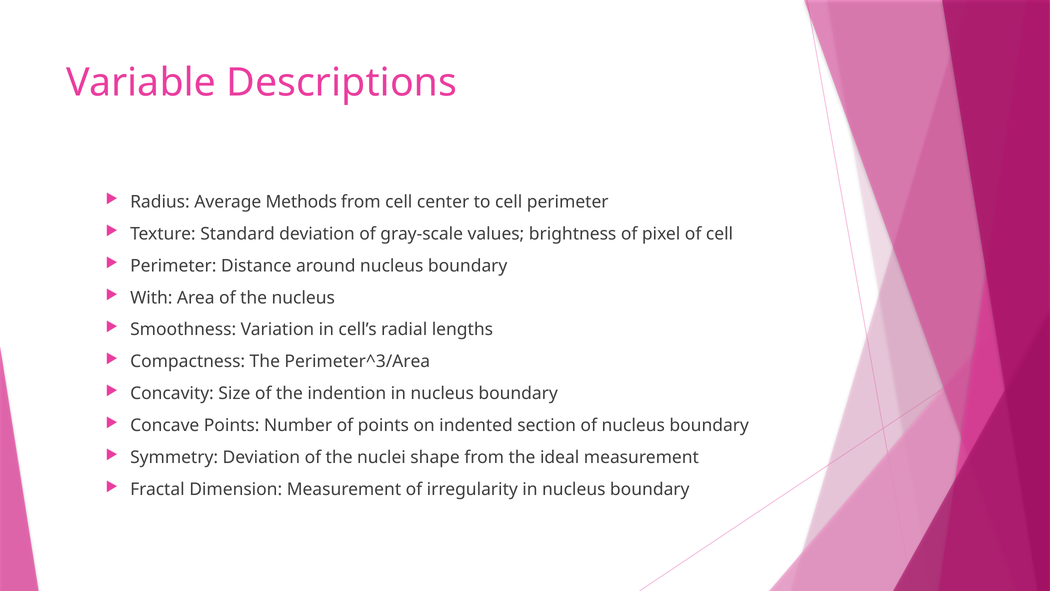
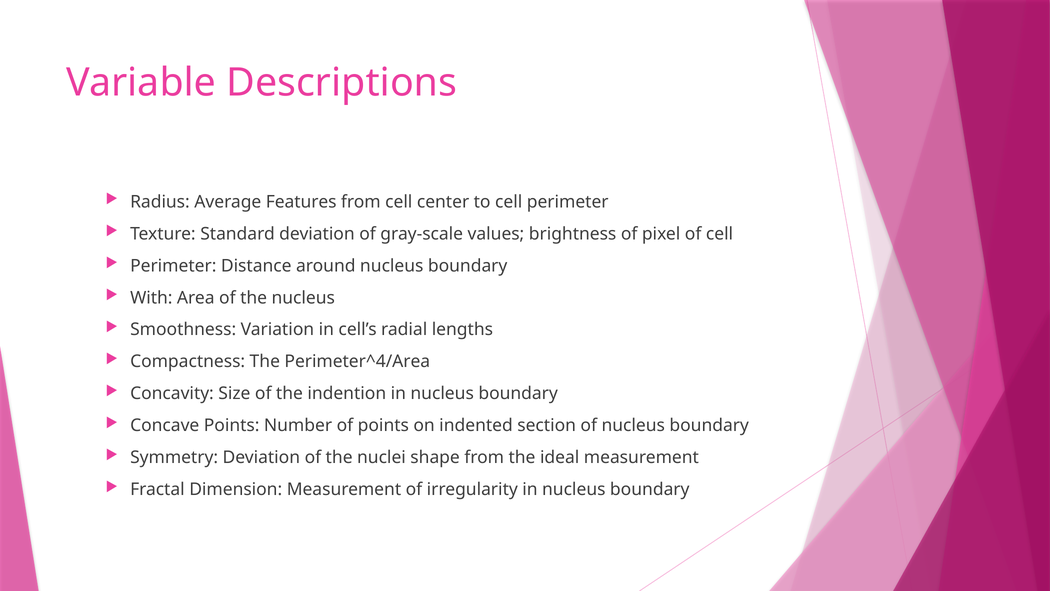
Methods: Methods -> Features
Perimeter^3/Area: Perimeter^3/Area -> Perimeter^4/Area
